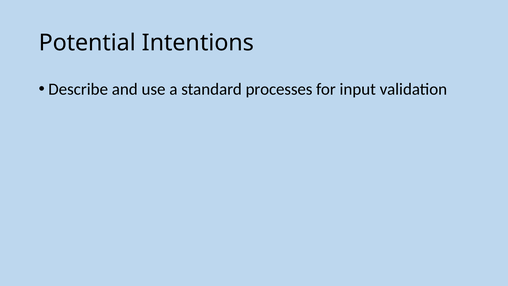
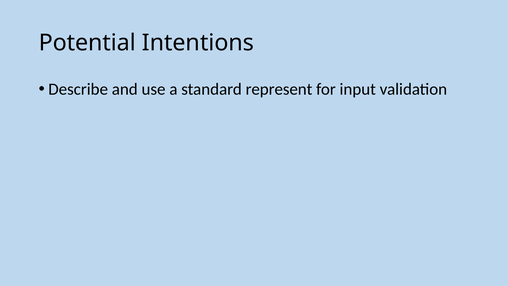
processes: processes -> represent
